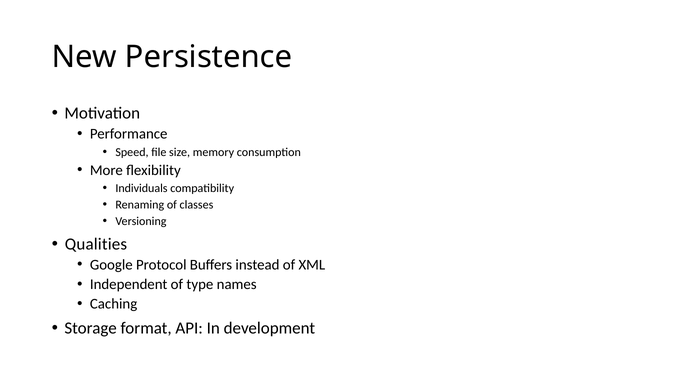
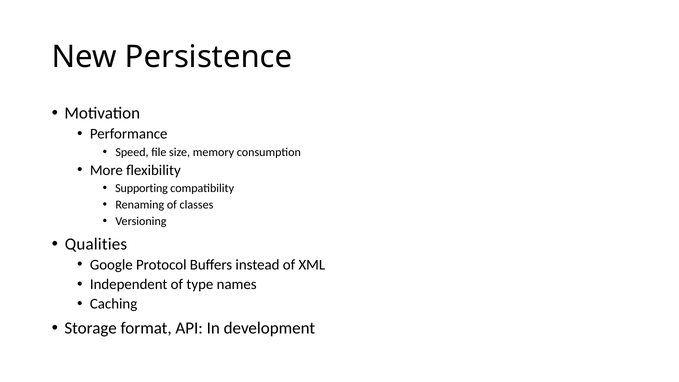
Individuals: Individuals -> Supporting
